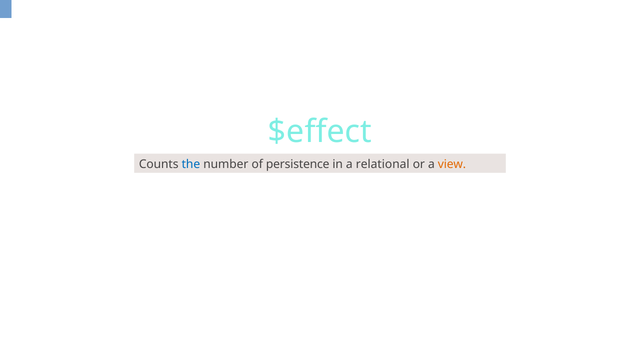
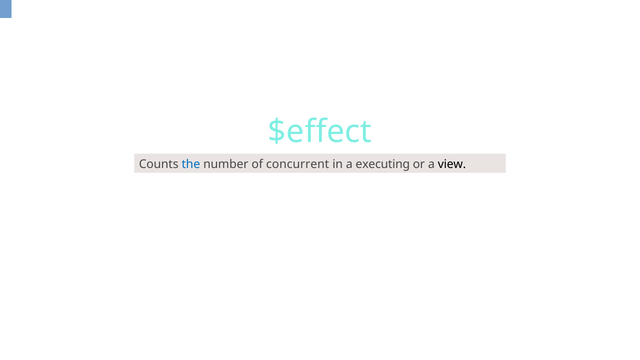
persistence: persistence -> concurrent
relational: relational -> executing
view colour: orange -> black
